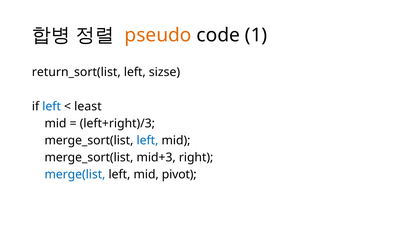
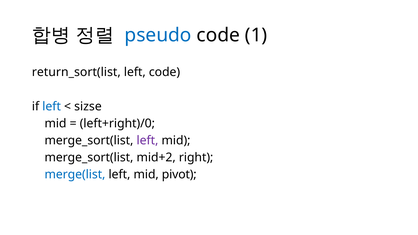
pseudo colour: orange -> blue
left sizse: sizse -> code
least: least -> sizse
left+right)/3: left+right)/3 -> left+right)/0
left at (147, 140) colour: blue -> purple
mid+3: mid+3 -> mid+2
